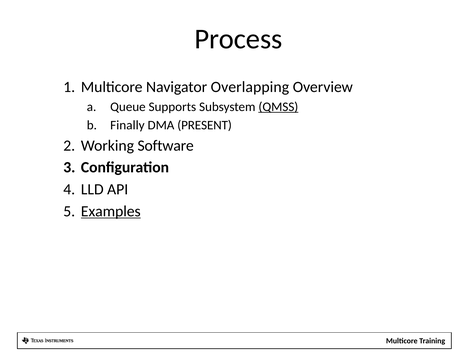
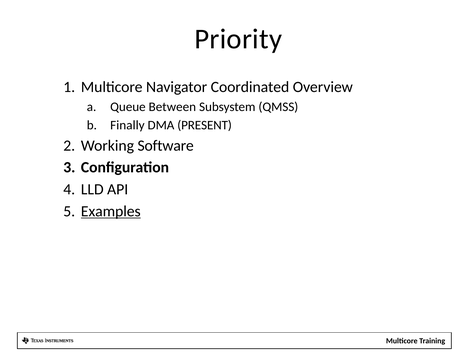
Process: Process -> Priority
Overlapping: Overlapping -> Coordinated
Supports: Supports -> Between
QMSS underline: present -> none
